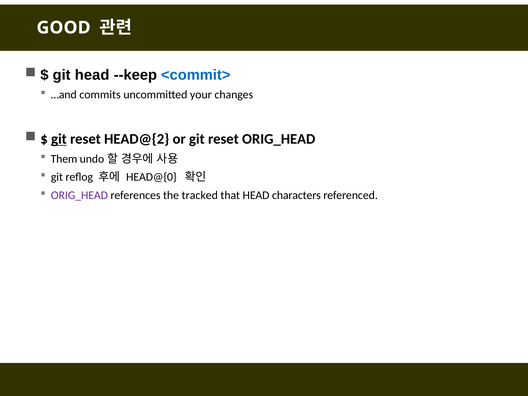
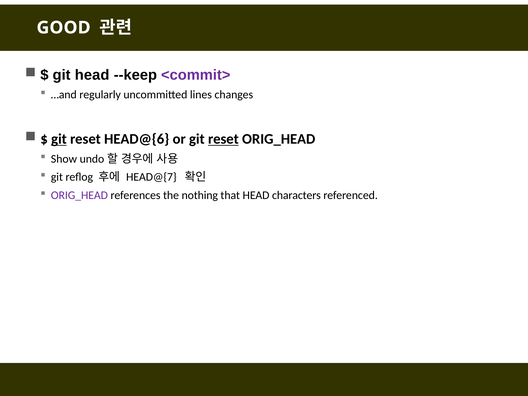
<commit> colour: blue -> purple
commits: commits -> regularly
your: your -> lines
HEAD@{2: HEAD@{2 -> HEAD@{6
reset at (223, 139) underline: none -> present
Them: Them -> Show
HEAD@{0: HEAD@{0 -> HEAD@{7
tracked: tracked -> nothing
